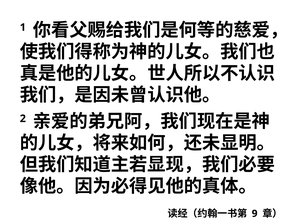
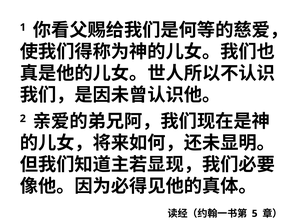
9: 9 -> 5
